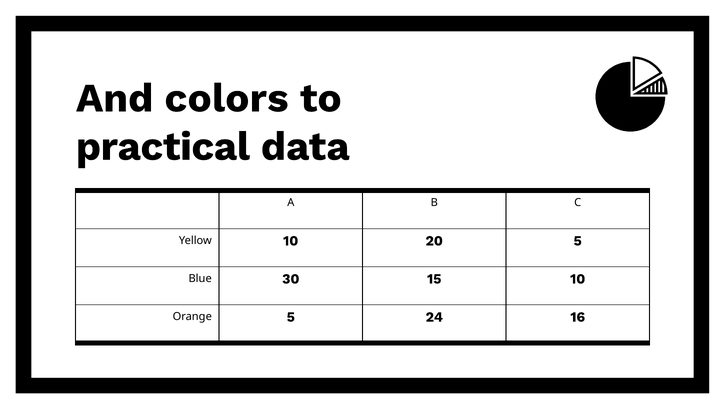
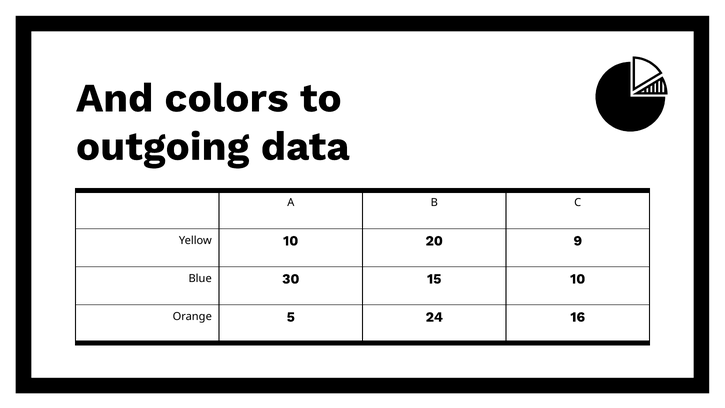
practical: practical -> outgoing
20 5: 5 -> 9
